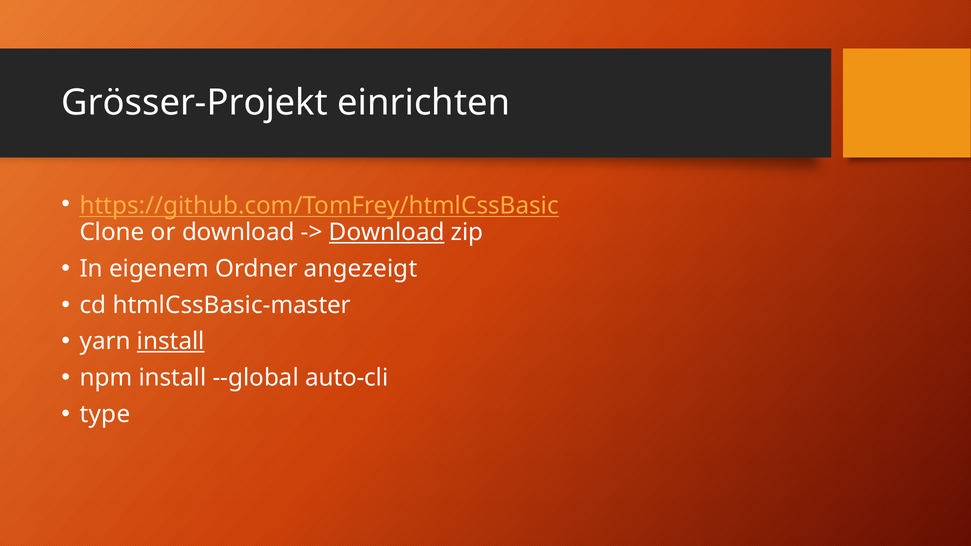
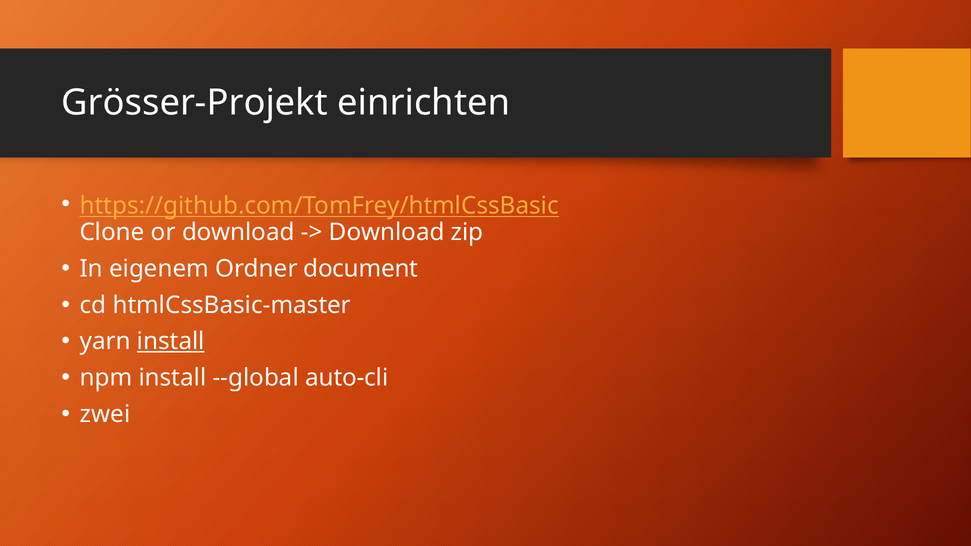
Download at (387, 233) underline: present -> none
angezeigt: angezeigt -> document
type: type -> zwei
